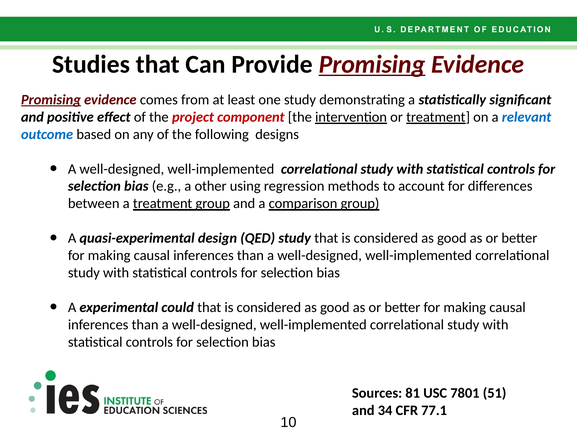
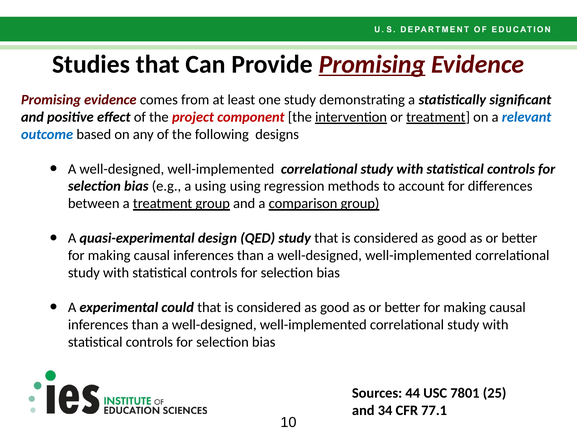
Promising at (51, 100) underline: present -> none
a other: other -> using
81: 81 -> 44
51: 51 -> 25
